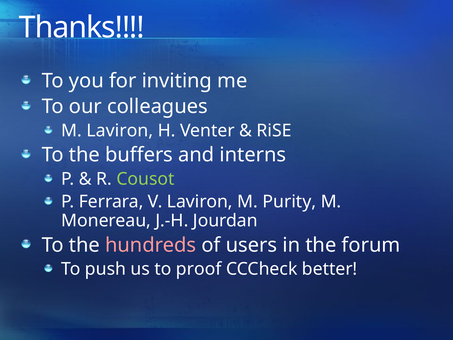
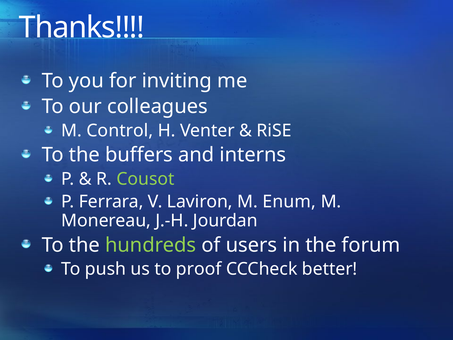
M Laviron: Laviron -> Control
Purity: Purity -> Enum
hundreds colour: pink -> light green
